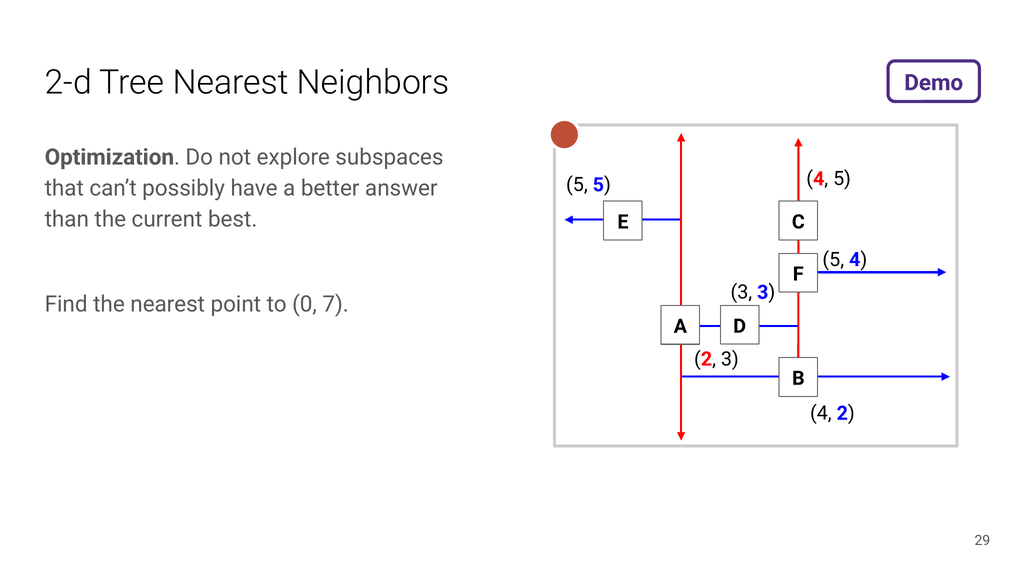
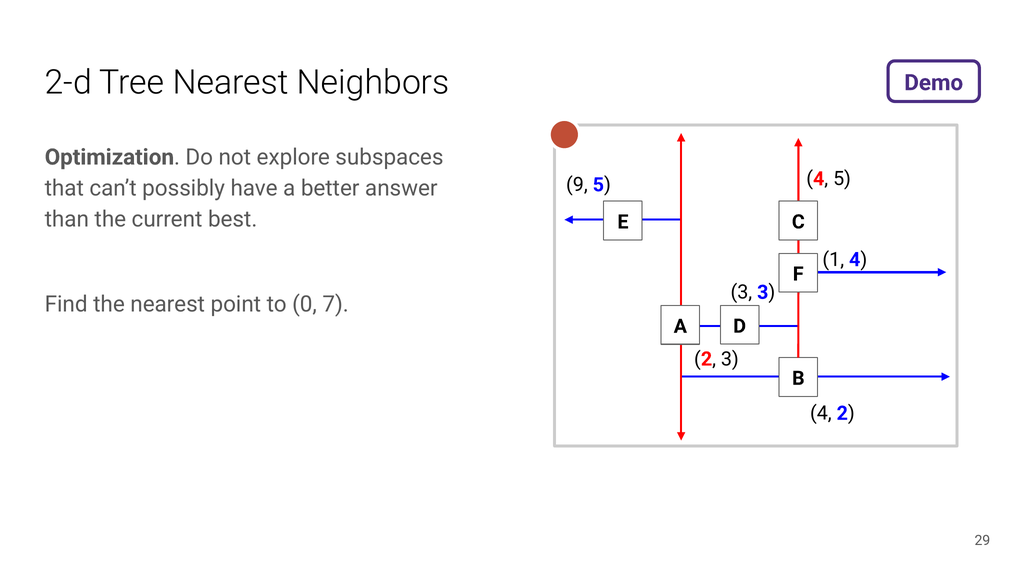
5 at (577, 185): 5 -> 9
5 at (833, 259): 5 -> 1
